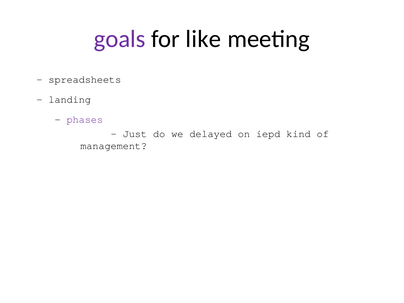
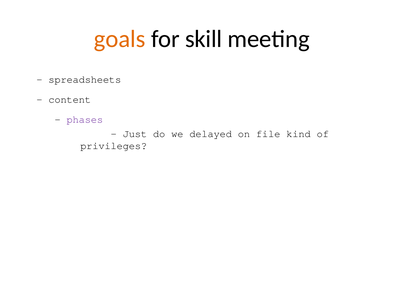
goals colour: purple -> orange
like: like -> skill
landing: landing -> content
iepd: iepd -> file
management: management -> privileges
